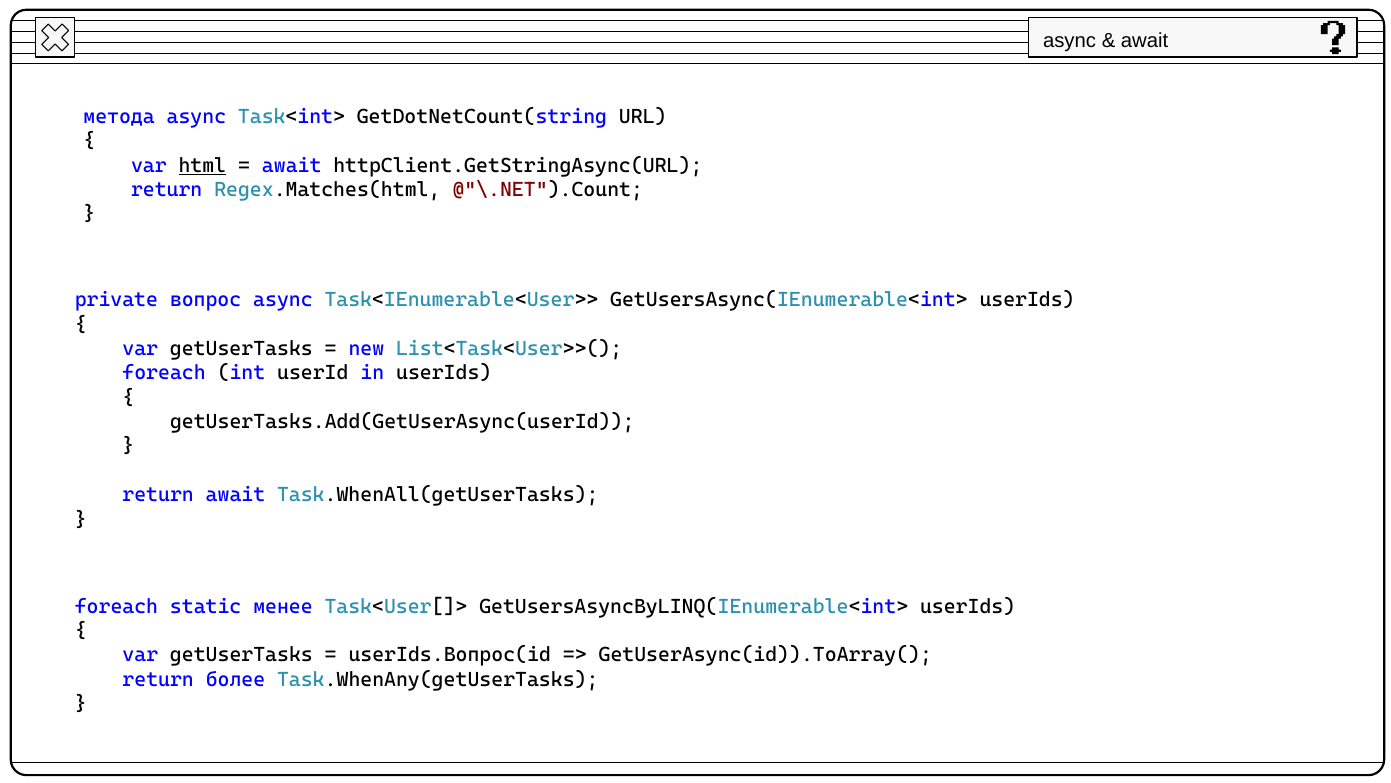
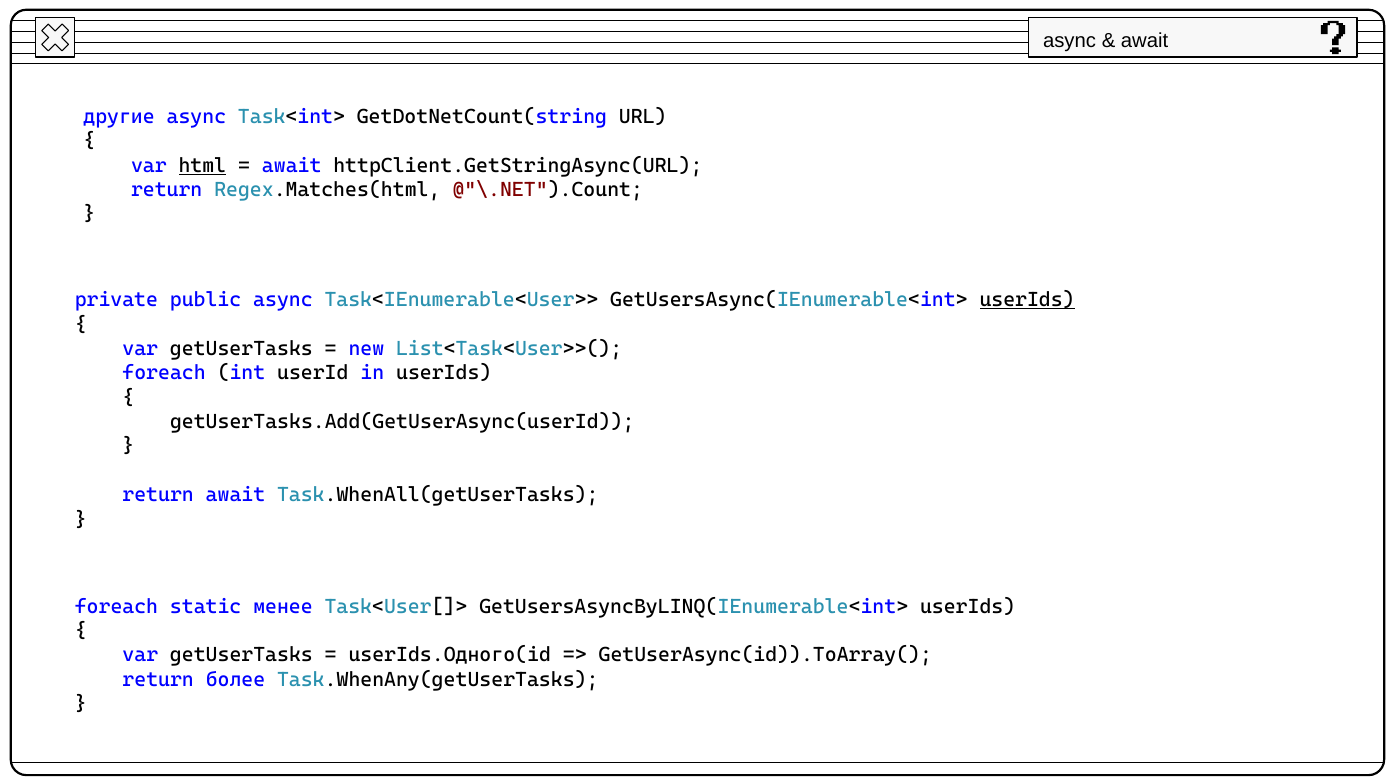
метода: метода -> другие
вопрос: вопрос -> public
userIds at (1027, 300) underline: none -> present
userIds.Вопрос(id: userIds.Вопрос(id -> userIds.Одного(id
